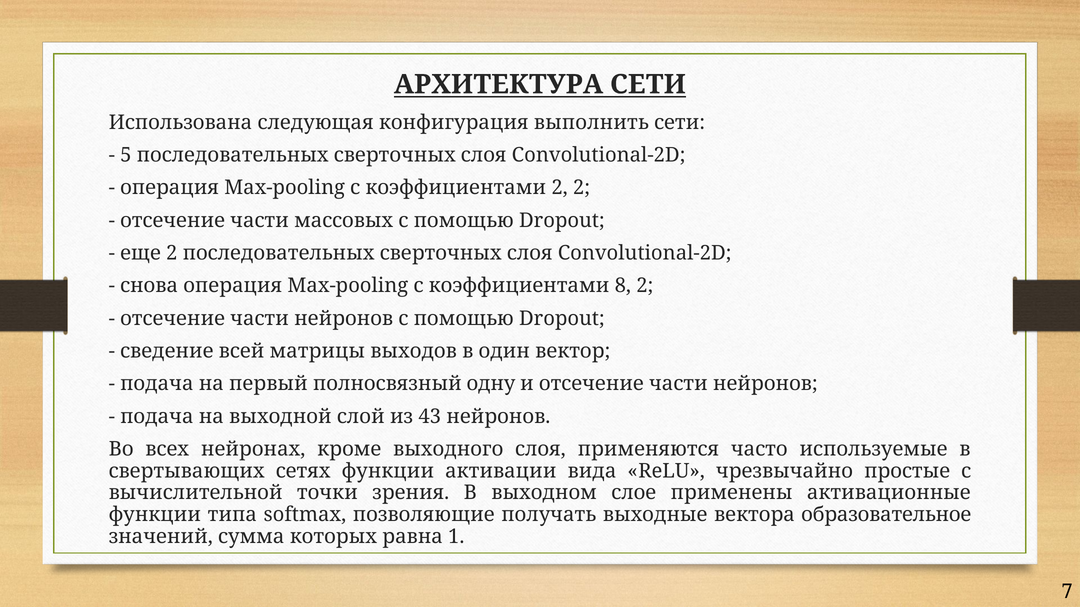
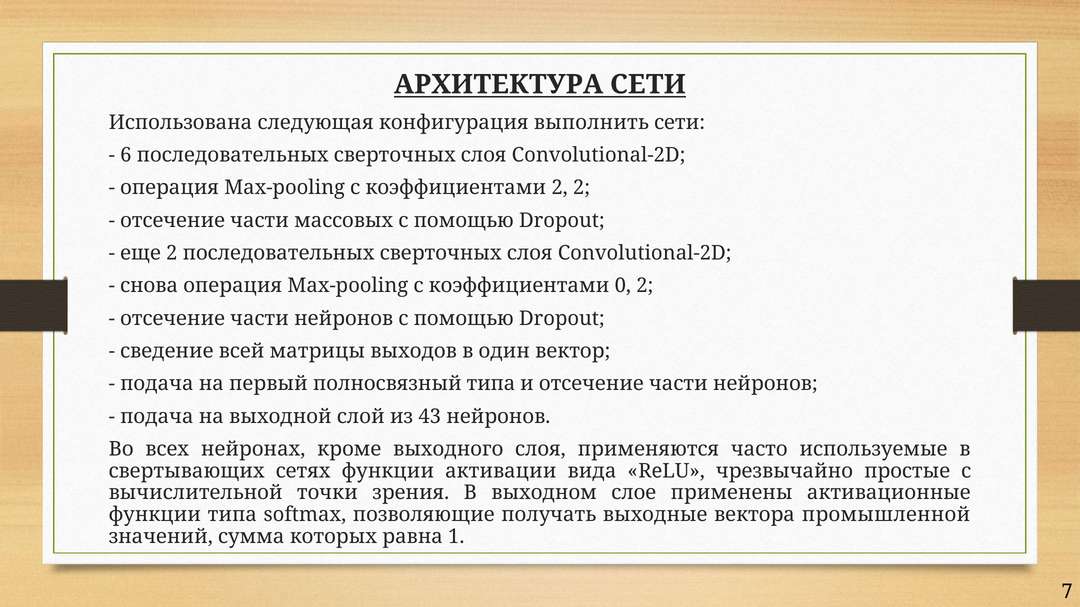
5: 5 -> 6
8: 8 -> 0
полносвязный одну: одну -> типа
образовательное: образовательное -> промышленной
